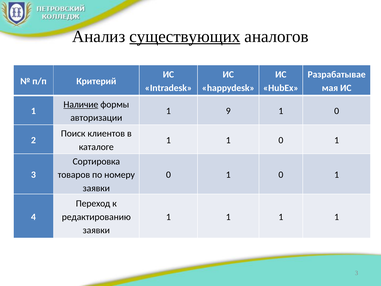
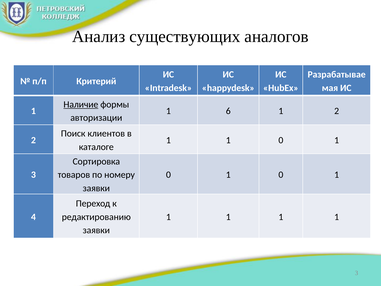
существующих underline: present -> none
9: 9 -> 6
0 at (337, 111): 0 -> 2
